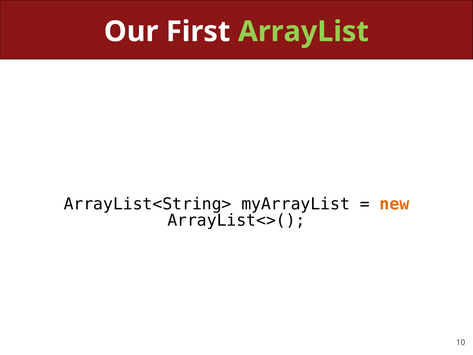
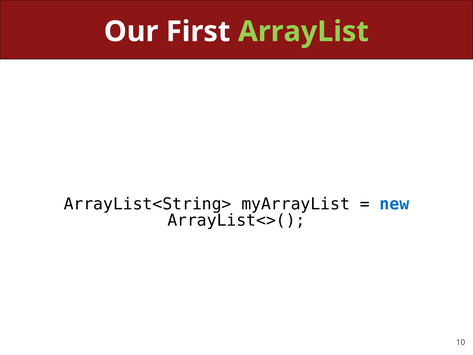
new colour: orange -> blue
